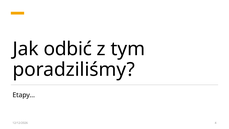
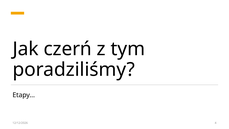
odbić: odbić -> czerń
